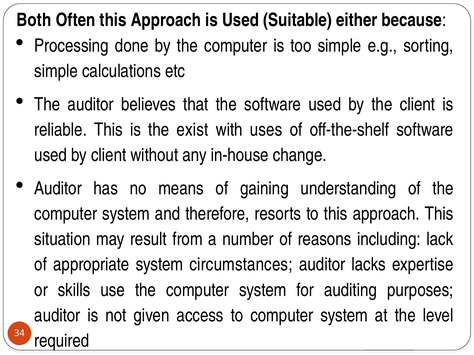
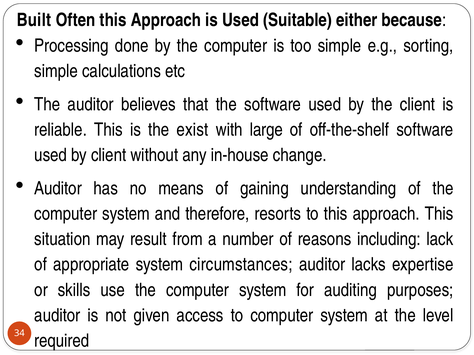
Both: Both -> Built
uses: uses -> large
